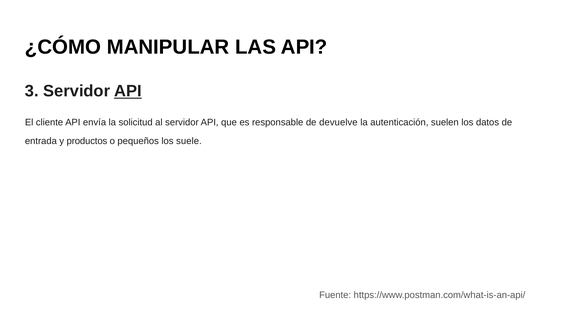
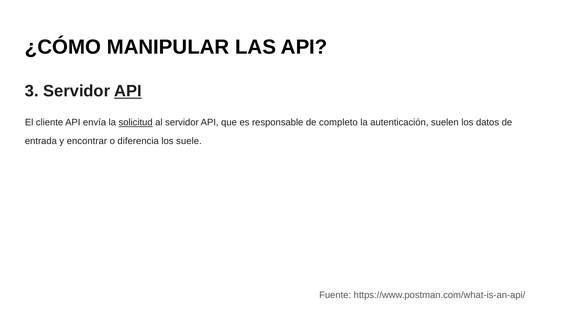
solicitud underline: none -> present
devuelve: devuelve -> completo
productos: productos -> encontrar
pequeños: pequeños -> diferencia
